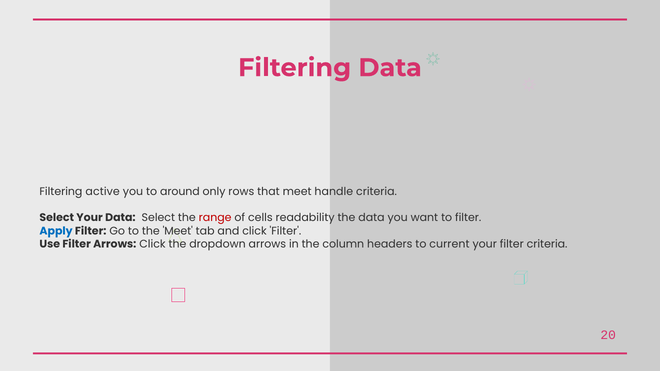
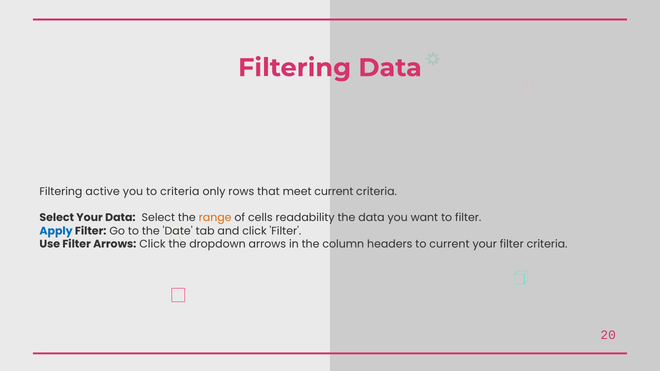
to around: around -> criteria
meet handle: handle -> current
range colour: red -> orange
the Meet: Meet -> Date
